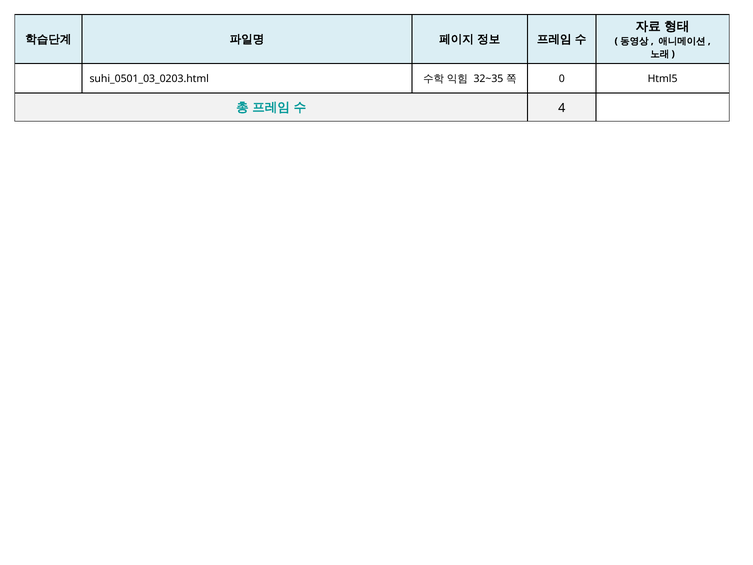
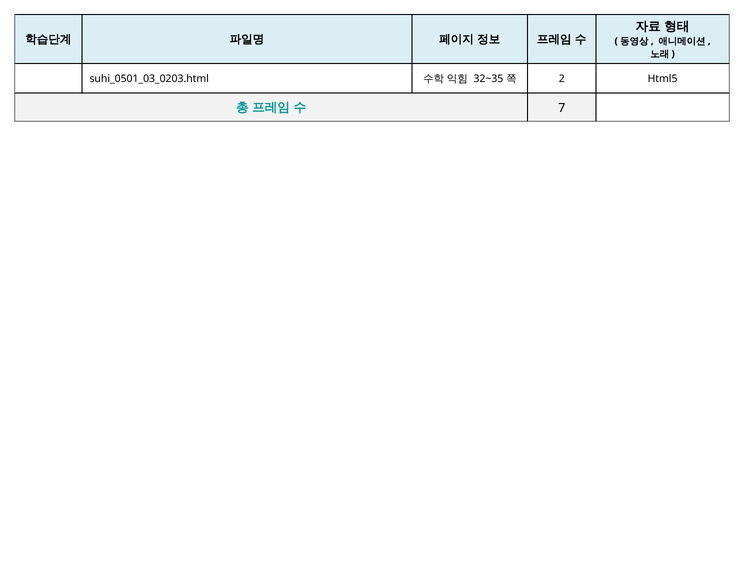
0: 0 -> 2
4: 4 -> 7
